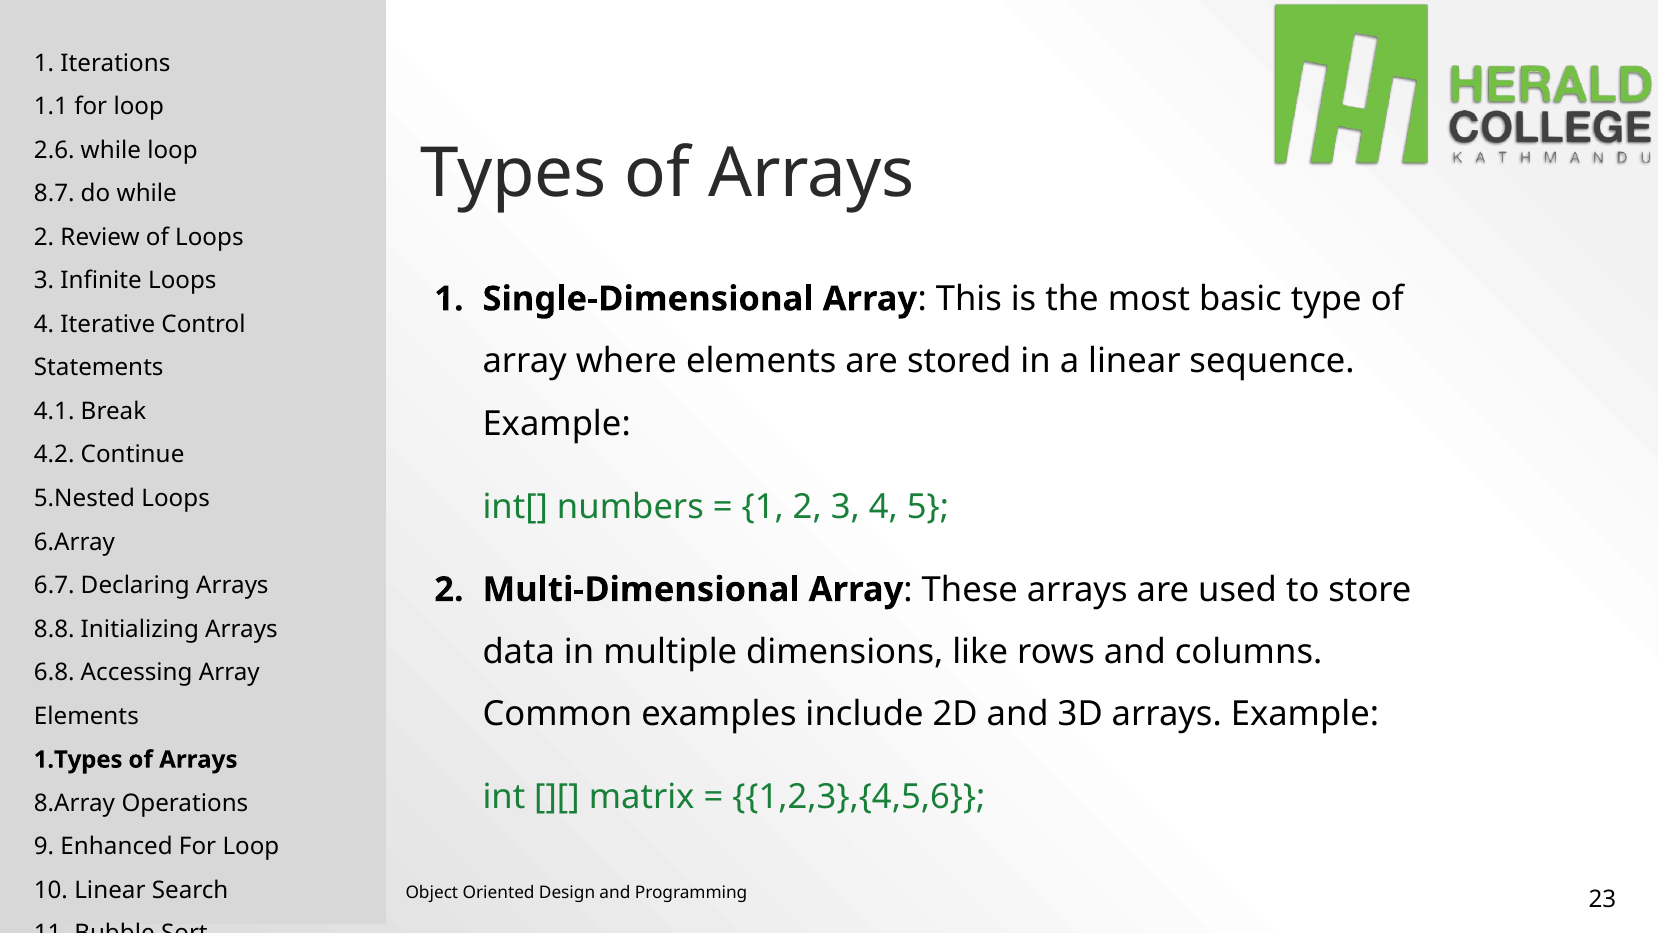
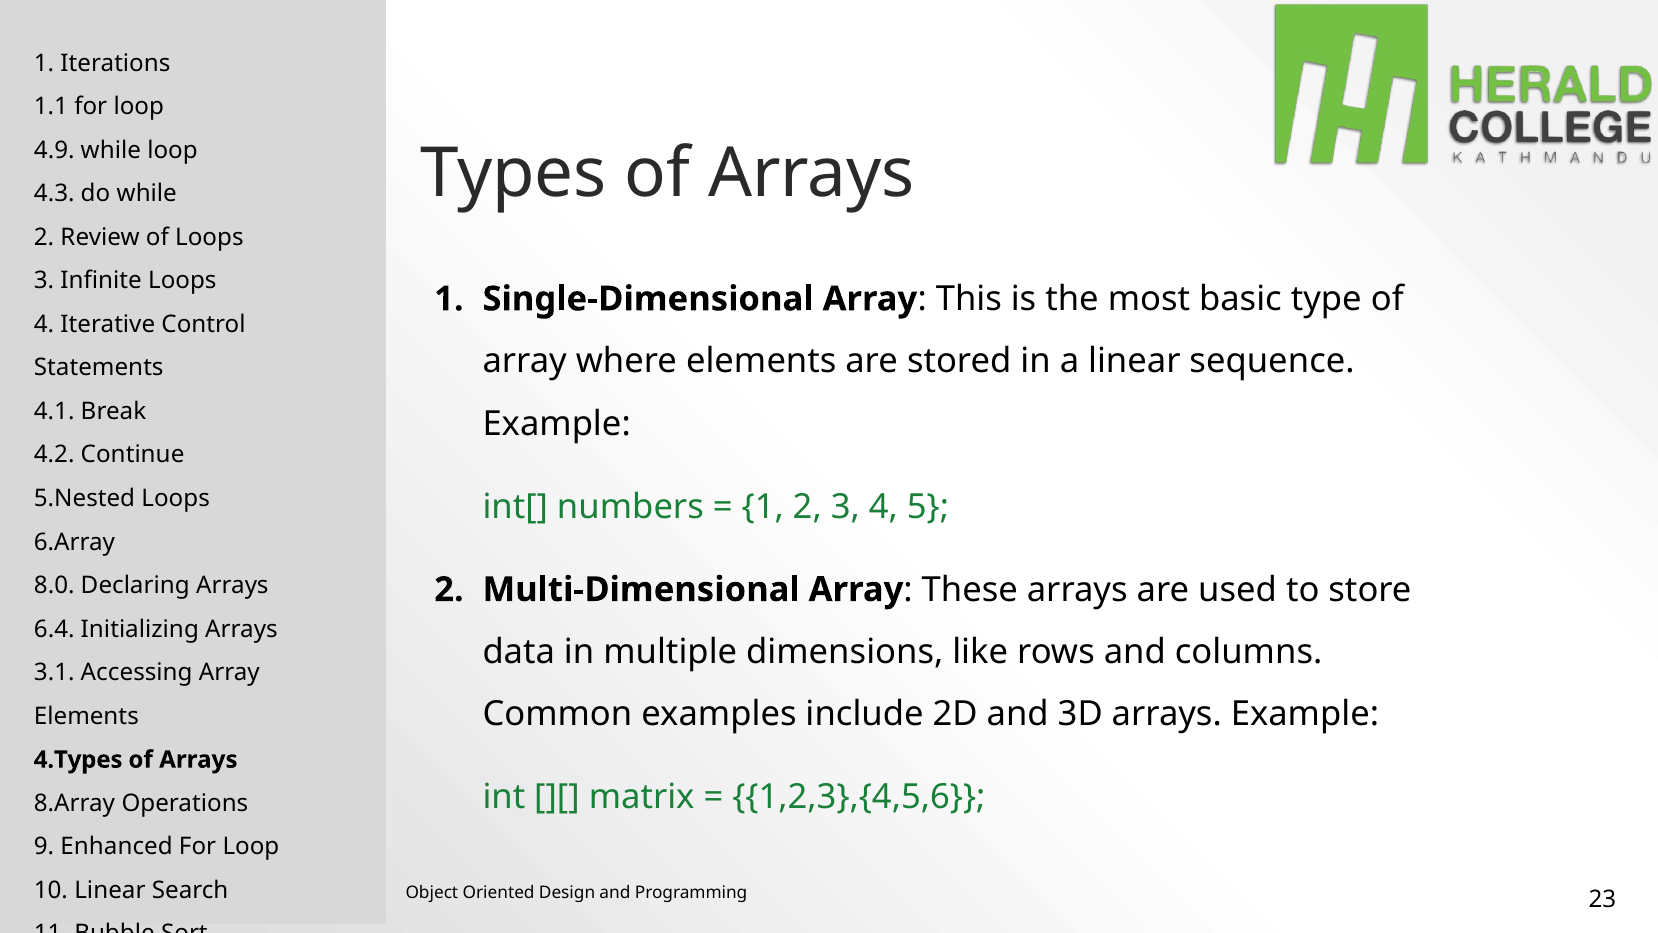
2.6: 2.6 -> 4.9
8.7: 8.7 -> 4.3
6.7: 6.7 -> 8.0
8.8: 8.8 -> 6.4
6.8: 6.8 -> 3.1
1.Types: 1.Types -> 4.Types
